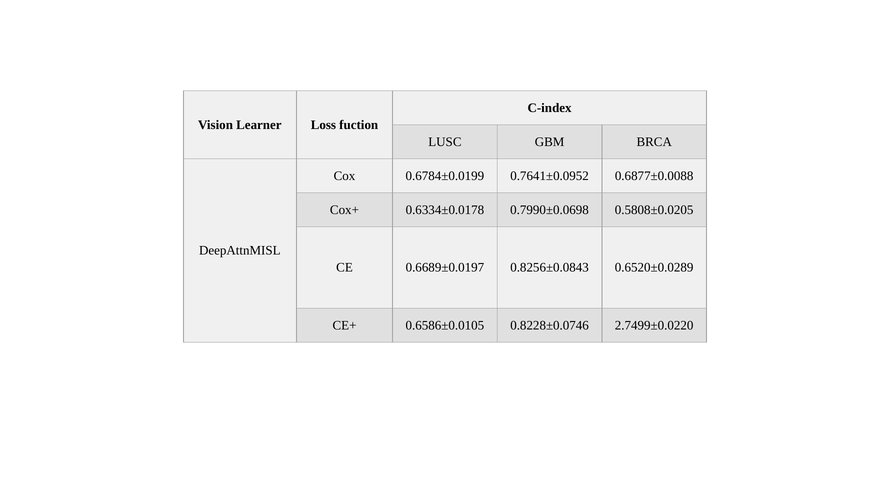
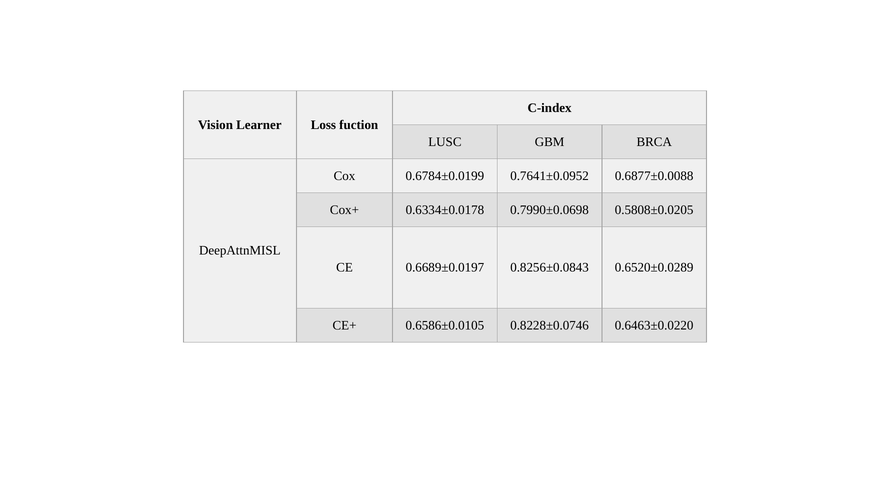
2.7499±0.0220: 2.7499±0.0220 -> 0.6463±0.0220
